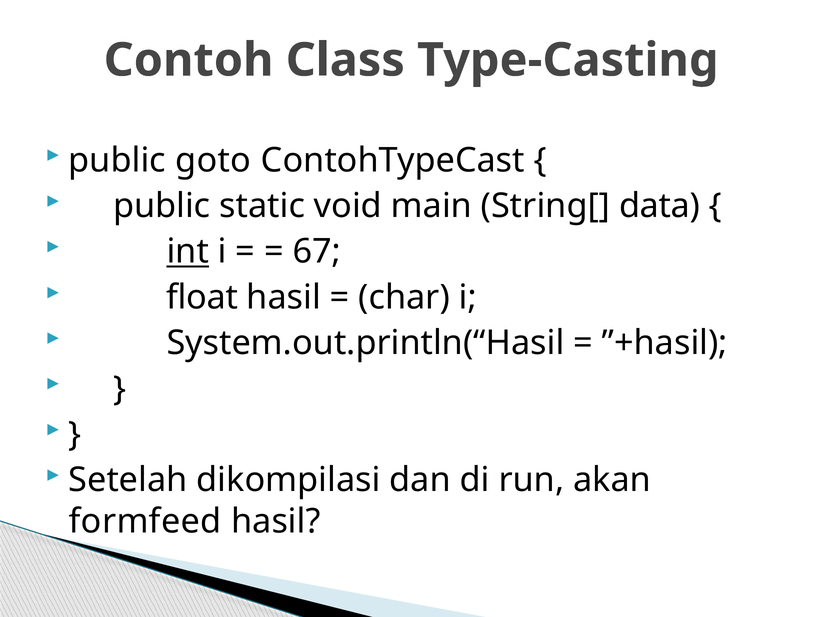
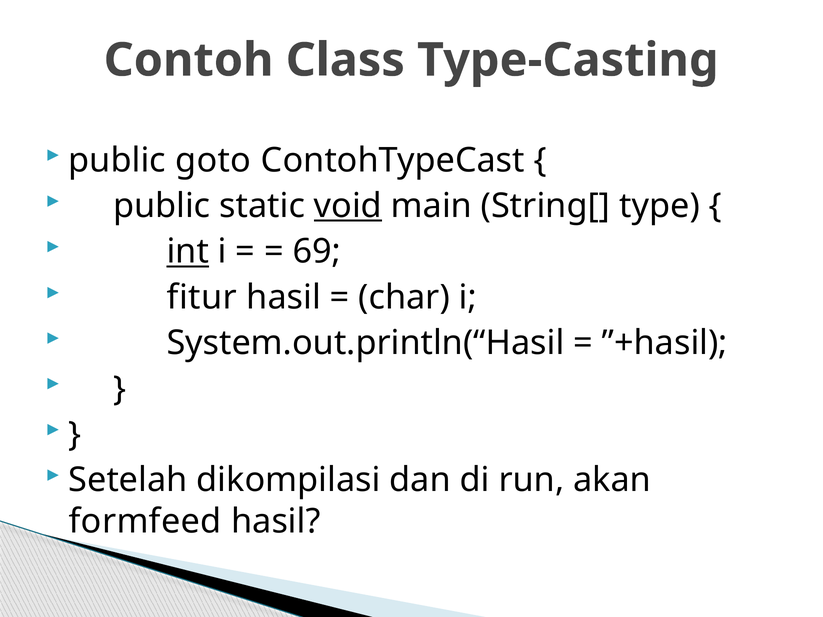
void underline: none -> present
data: data -> type
67: 67 -> 69
float: float -> fitur
